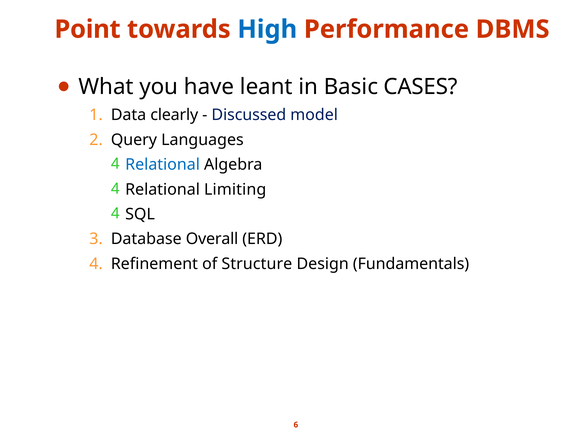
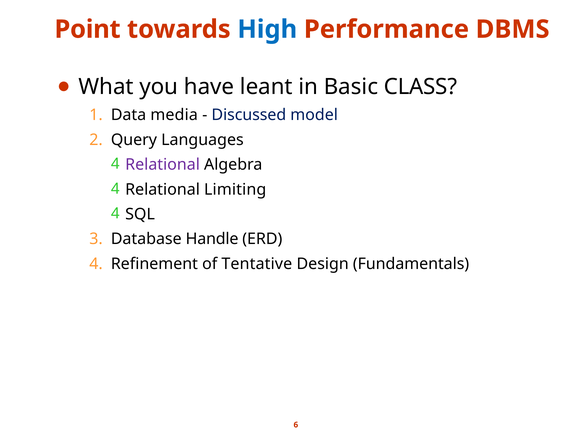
CASES: CASES -> CLASS
clearly: clearly -> media
Relational at (163, 164) colour: blue -> purple
Overall: Overall -> Handle
Structure: Structure -> Tentative
